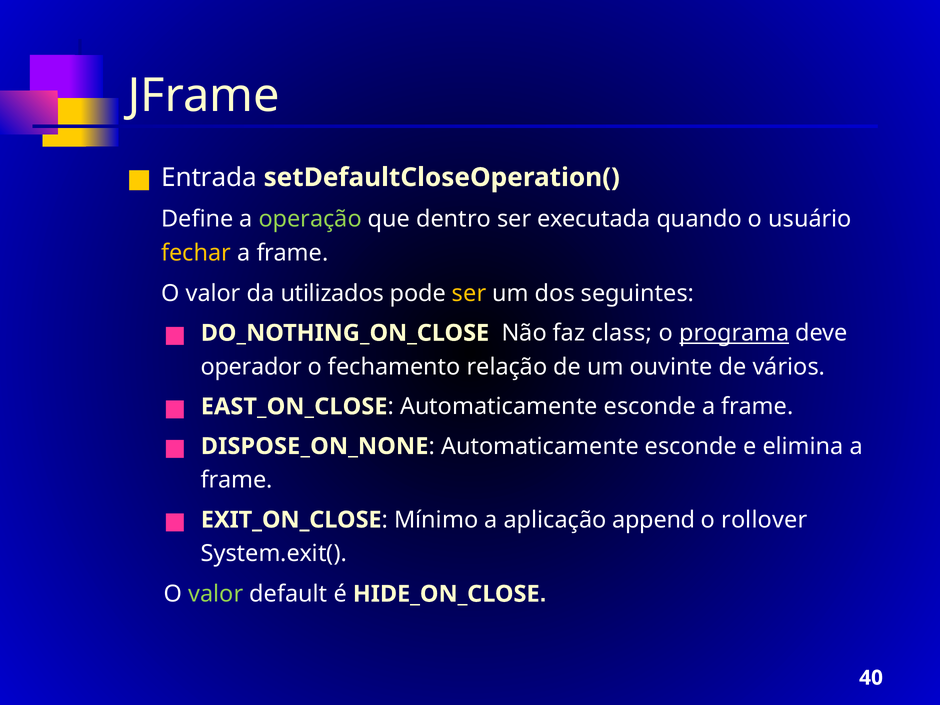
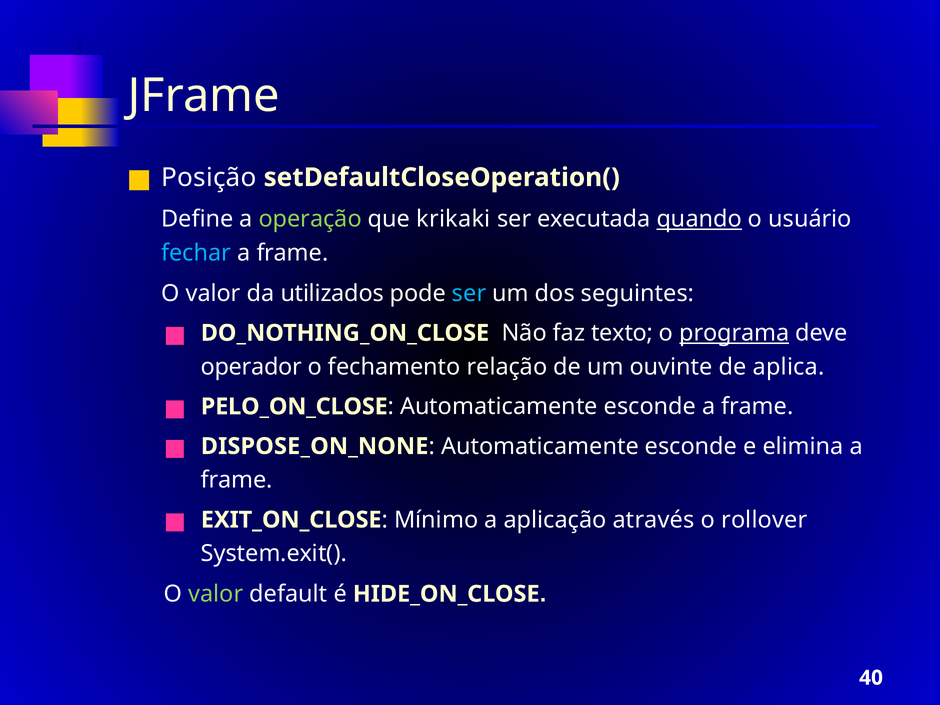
Entrada: Entrada -> Posição
dentro: dentro -> krikaki
quando underline: none -> present
fechar colour: yellow -> light blue
ser at (469, 293) colour: yellow -> light blue
class: class -> texto
vários: vários -> aplica
EAST_ON_CLOSE: EAST_ON_CLOSE -> PELO_ON_CLOSE
append: append -> através
